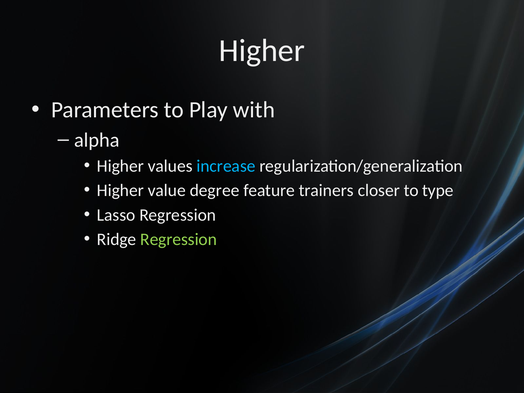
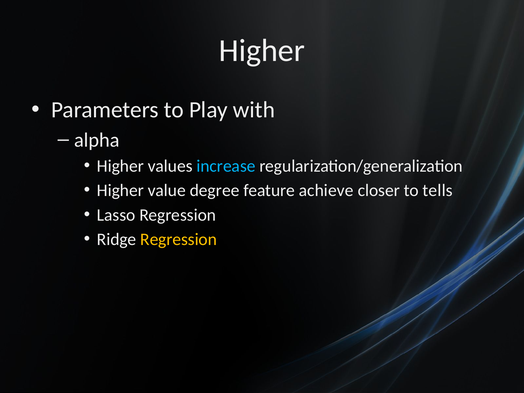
trainers: trainers -> achieve
type: type -> tells
Regression at (179, 239) colour: light green -> yellow
